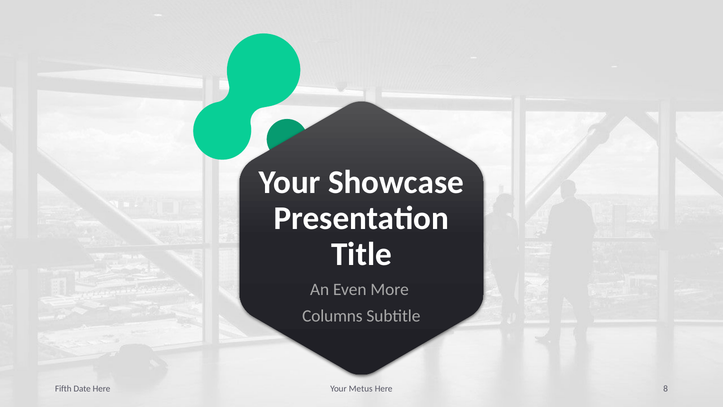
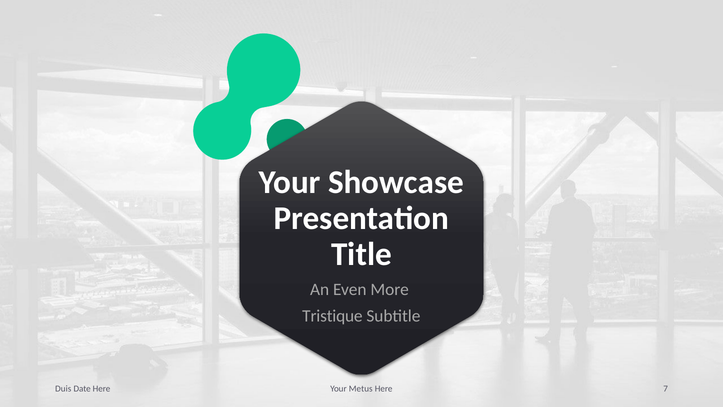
Columns: Columns -> Tristique
8: 8 -> 7
Fifth: Fifth -> Duis
